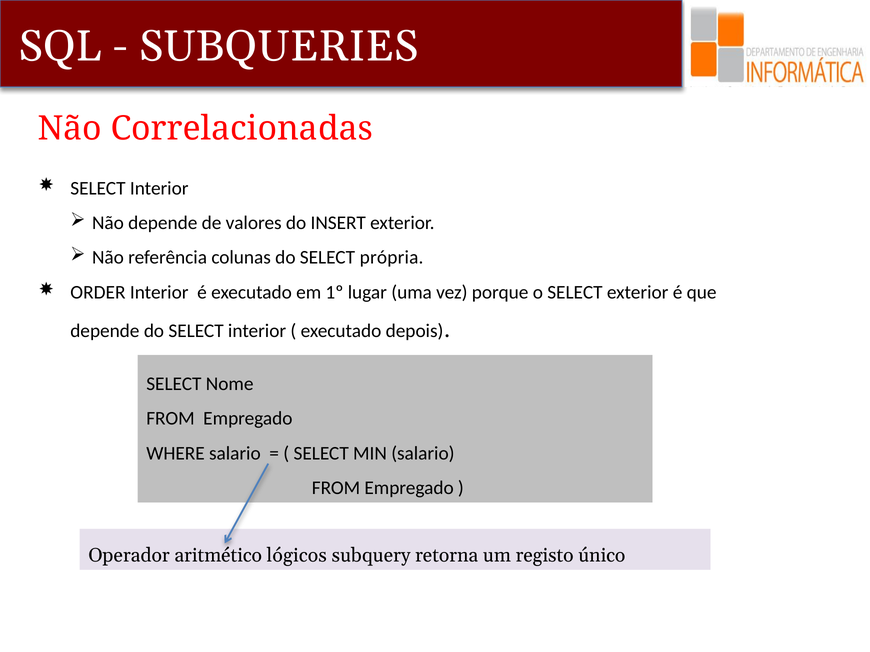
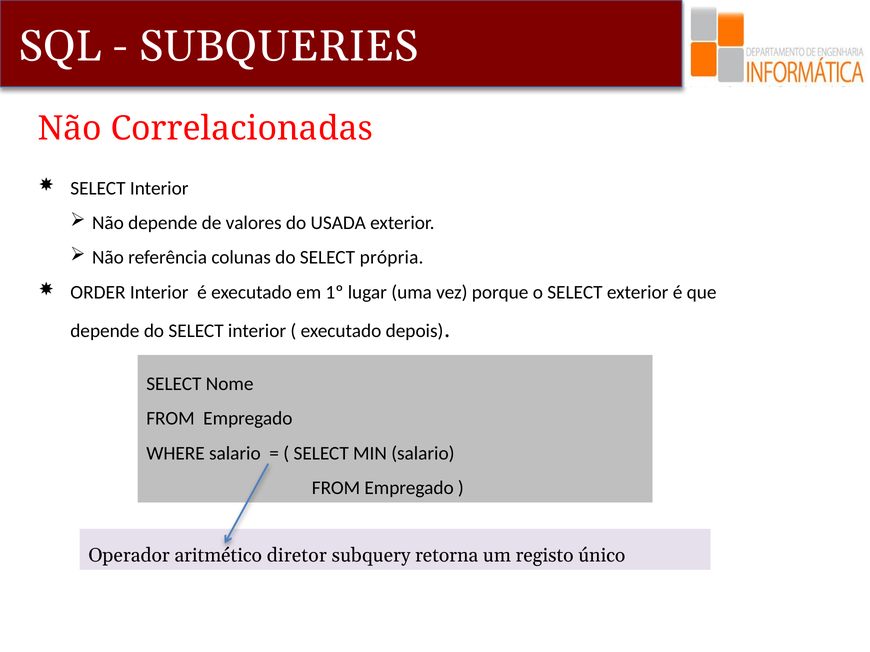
INSERT: INSERT -> USADA
lógicos: lógicos -> diretor
